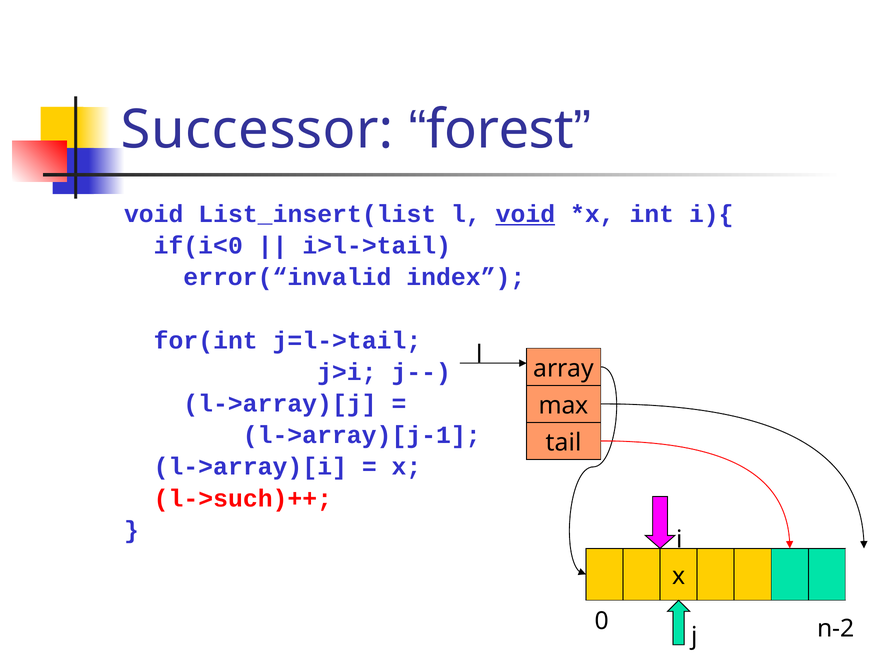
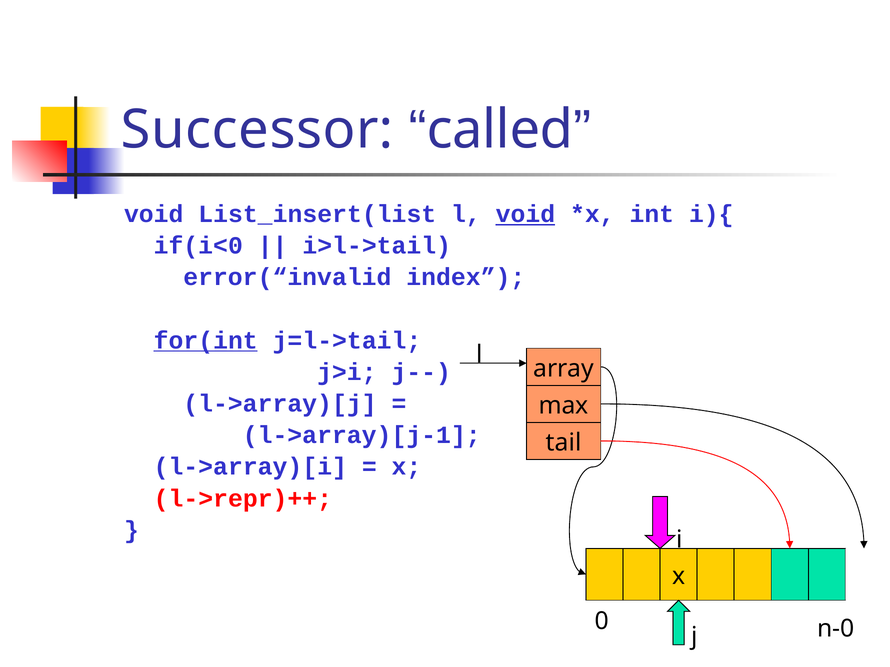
forest: forest -> called
for(int underline: none -> present
l->such)++: l->such)++ -> l->repr)++
n-2: n-2 -> n-0
